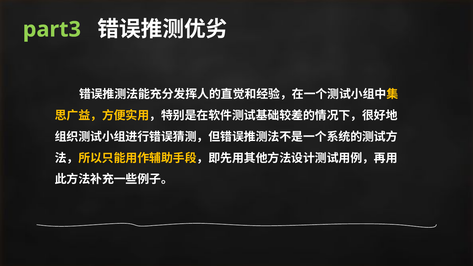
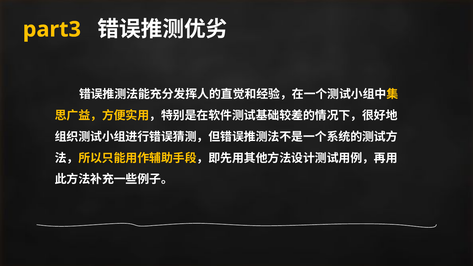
part3 colour: light green -> yellow
